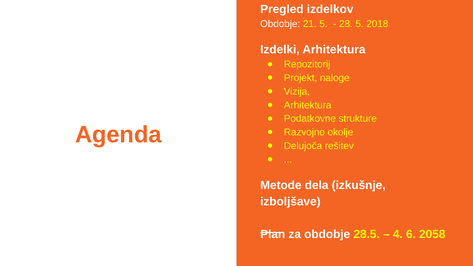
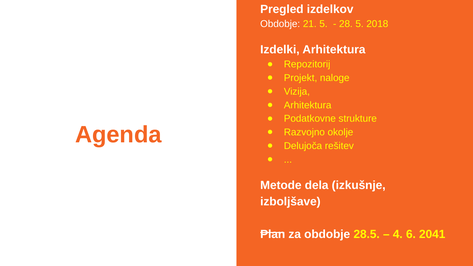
2058: 2058 -> 2041
